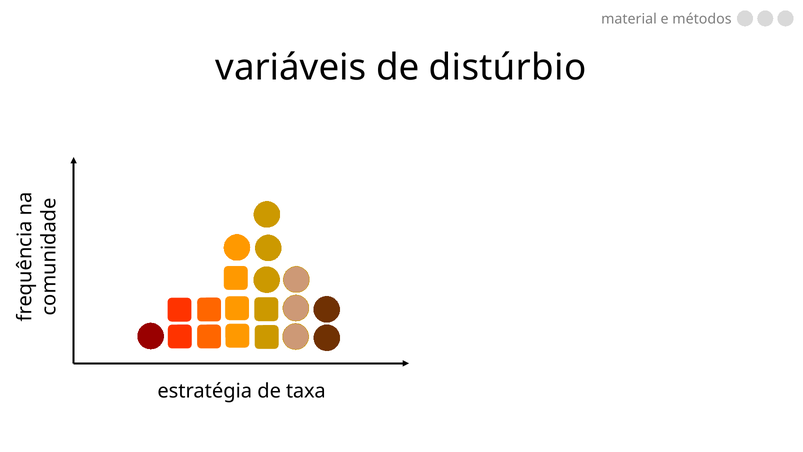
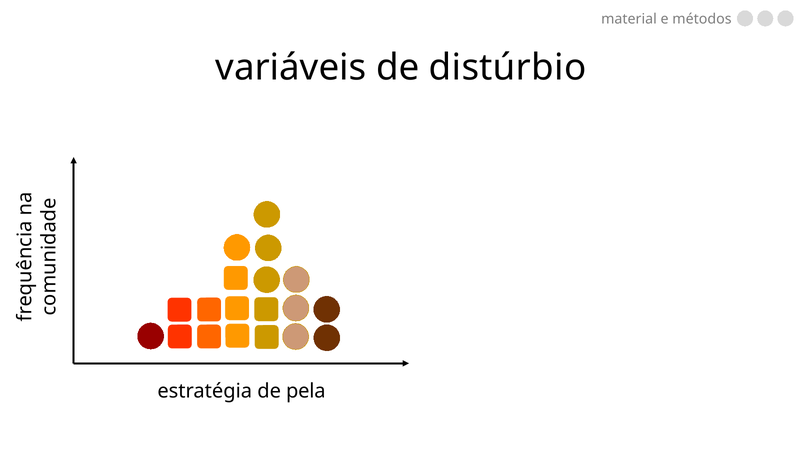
taxa: taxa -> pela
